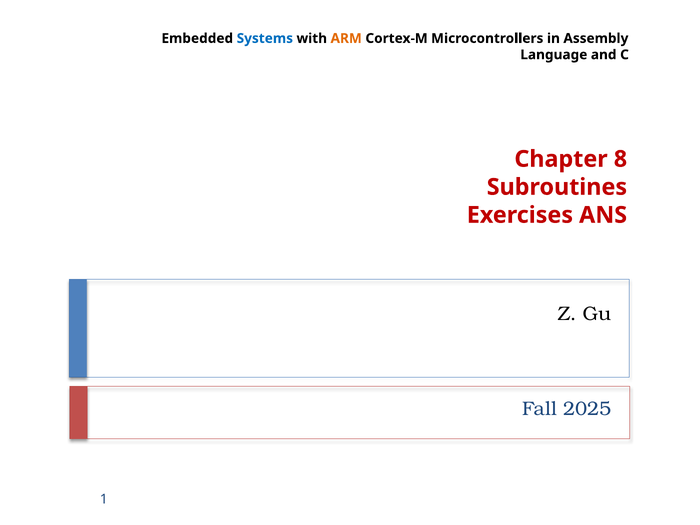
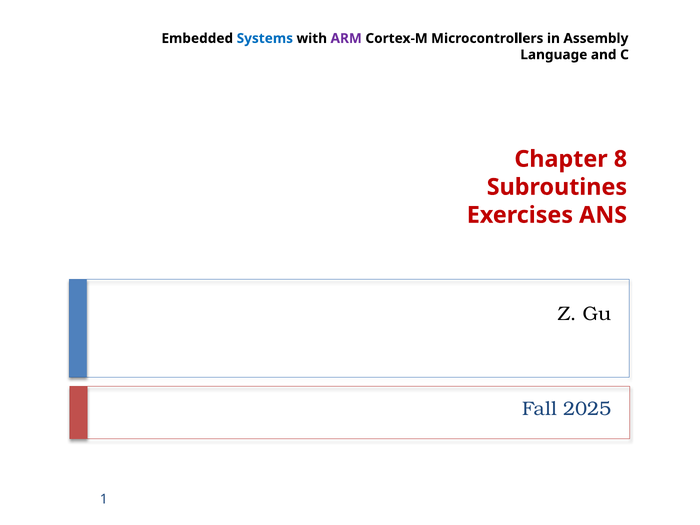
ARM colour: orange -> purple
